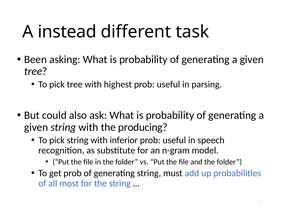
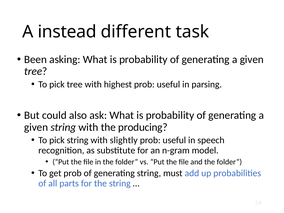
inferior: inferior -> slightly
most: most -> parts
